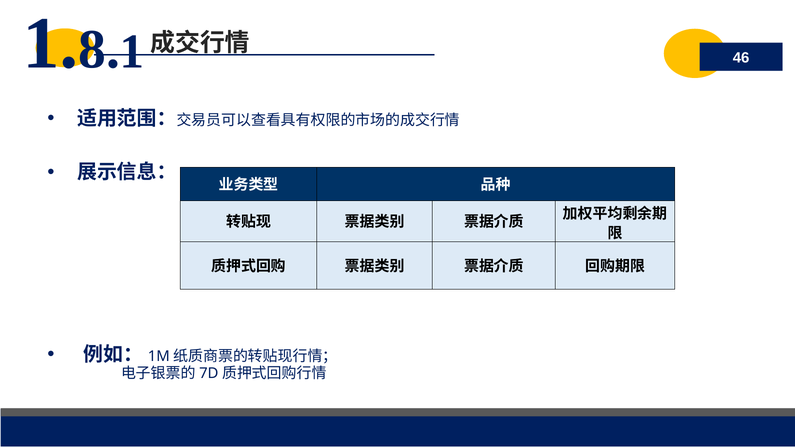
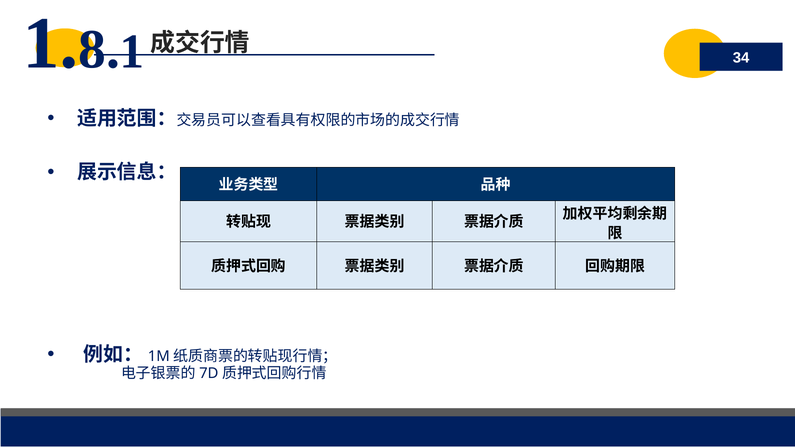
46: 46 -> 34
